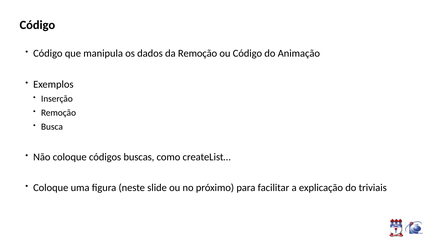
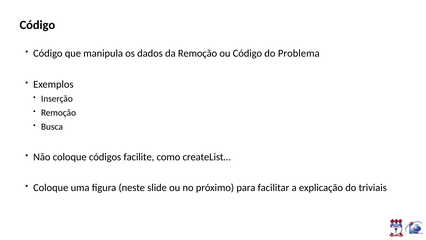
Animação: Animação -> Problema
buscas: buscas -> facilite
